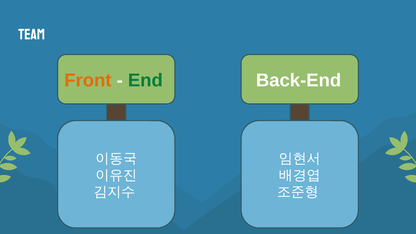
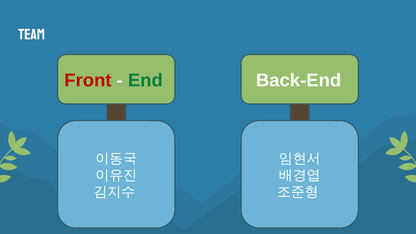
Front colour: orange -> red
